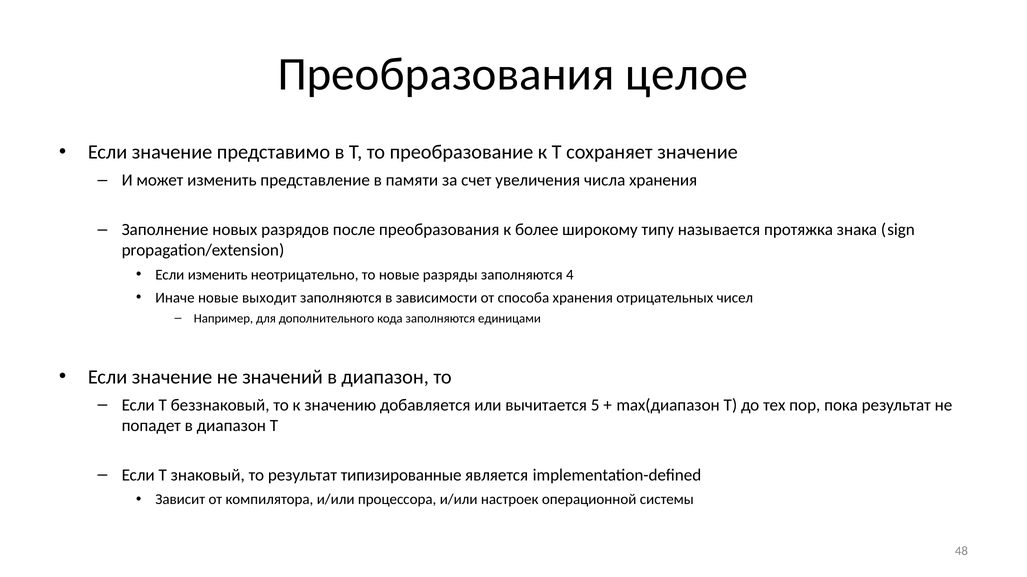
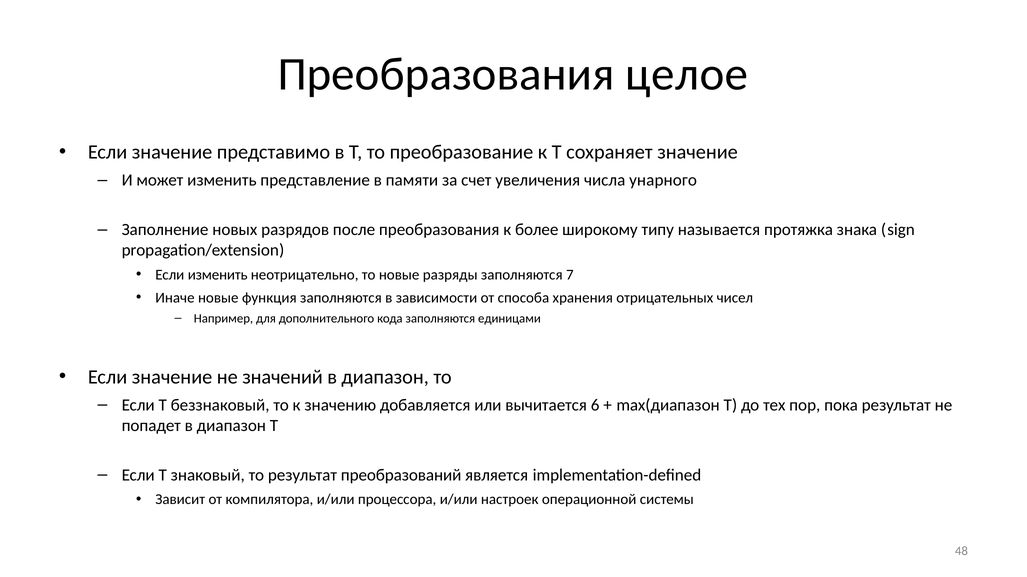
числа хранения: хранения -> унарного
4: 4 -> 7
выходит: выходит -> функция
5: 5 -> 6
типизированные: типизированные -> преобразований
